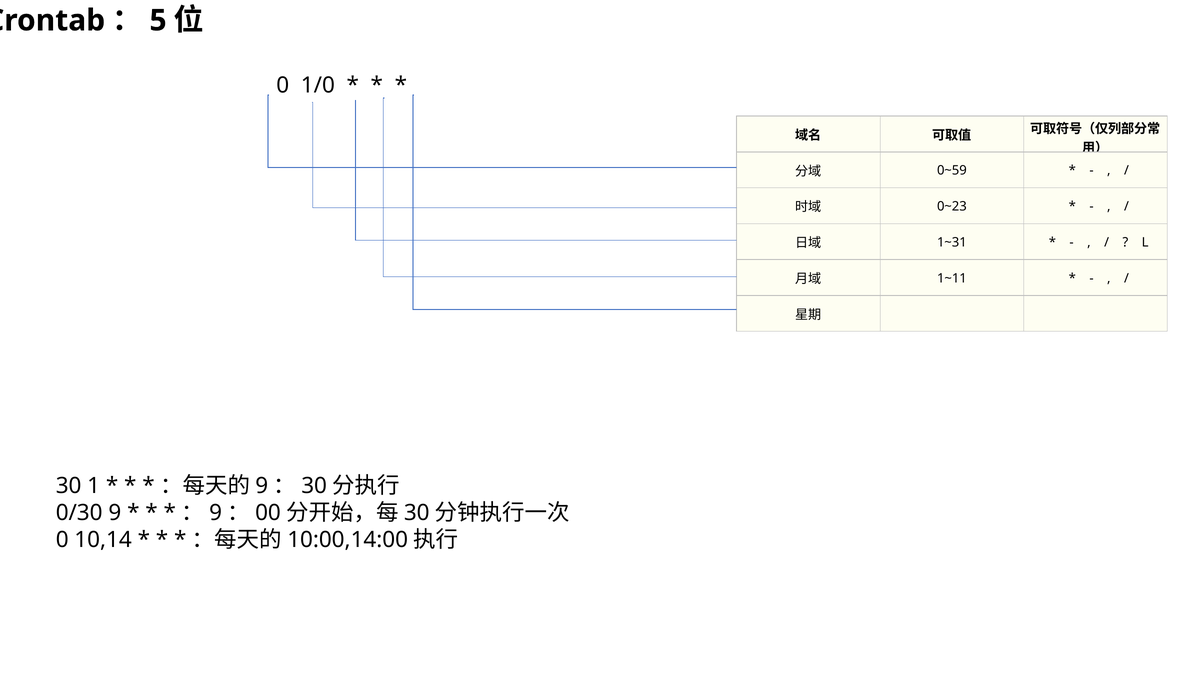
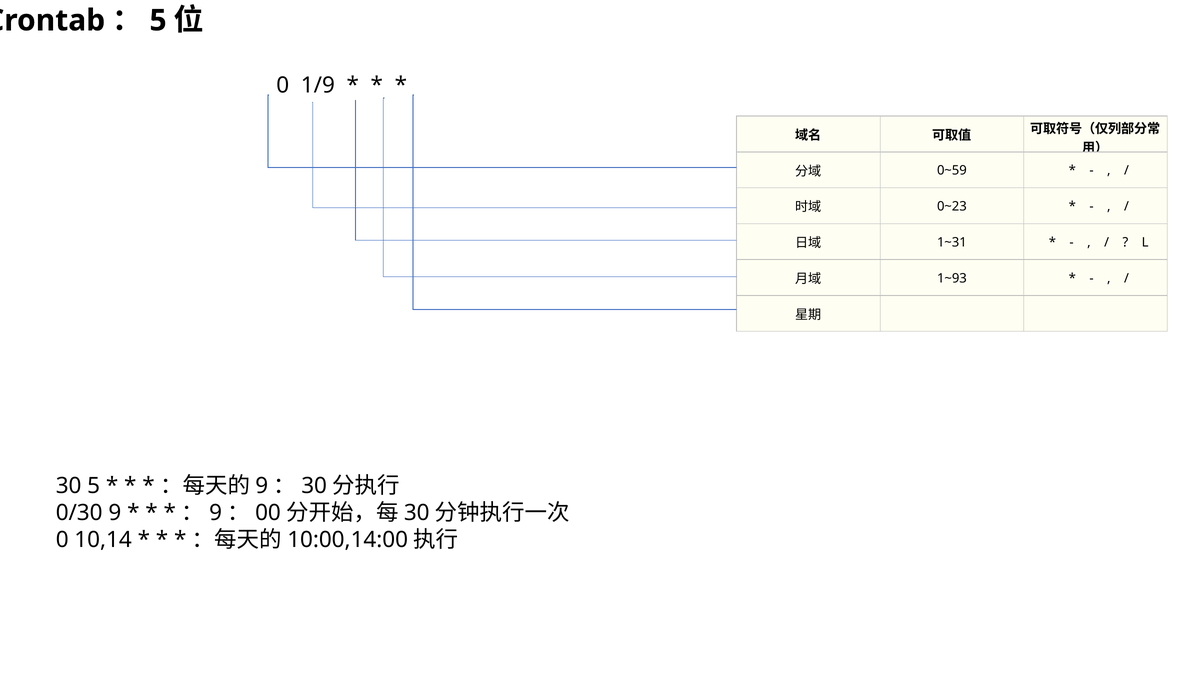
1/0: 1/0 -> 1/9
1~11: 1~11 -> 1~93
30 1: 1 -> 5
